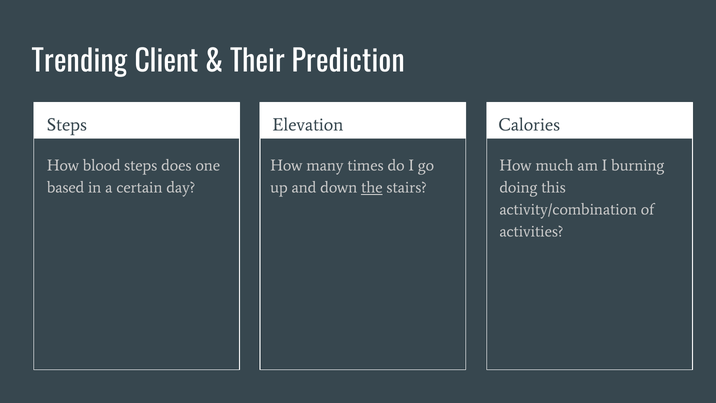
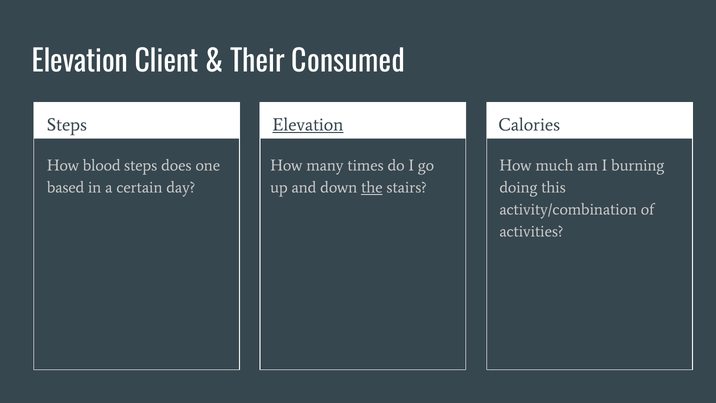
Trending at (80, 62): Trending -> Elevation
Prediction: Prediction -> Consumed
Elevation at (308, 125) underline: none -> present
